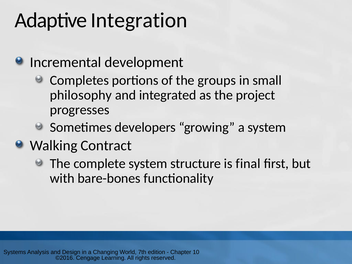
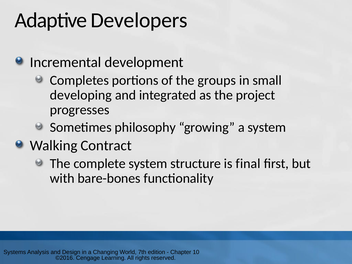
Integration: Integration -> Developers
philosophy: philosophy -> developing
developers: developers -> philosophy
